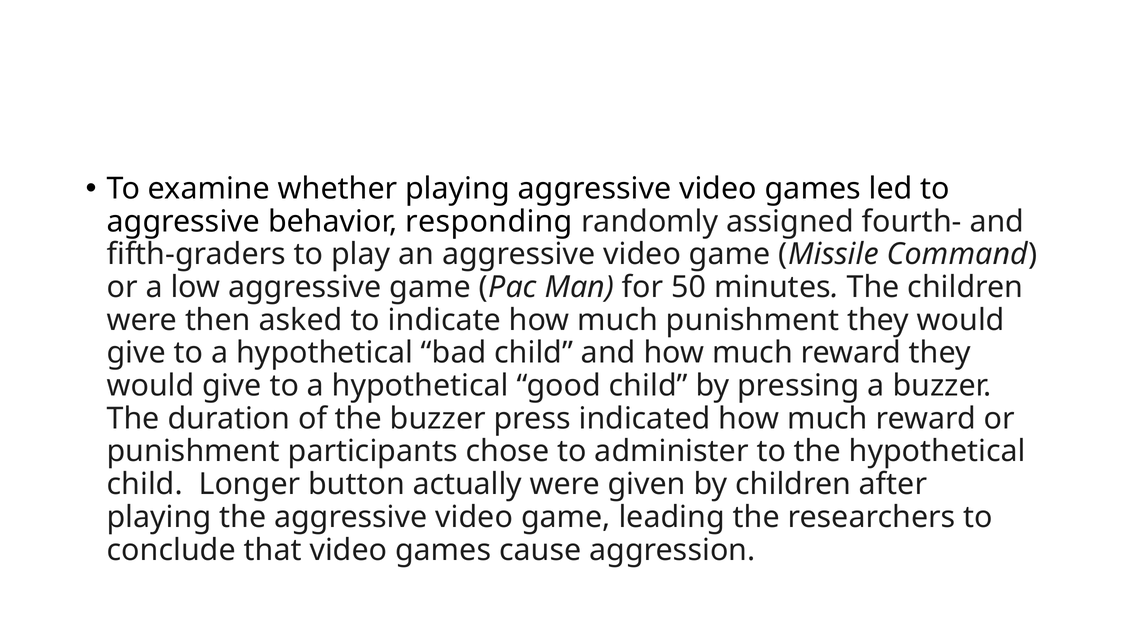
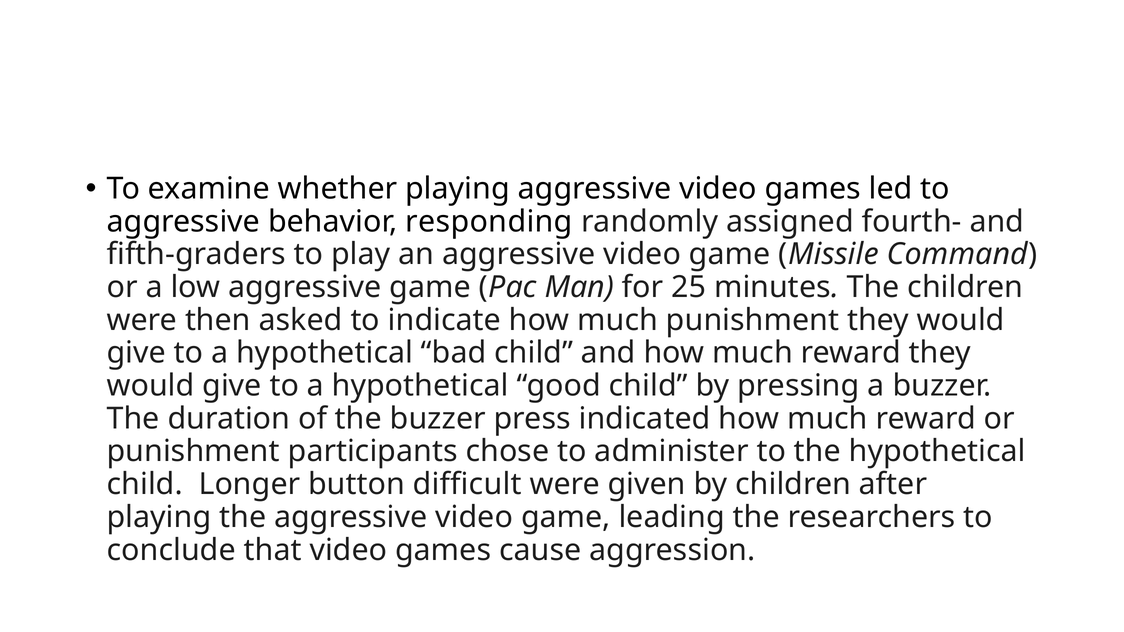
50: 50 -> 25
actually: actually -> difficult
